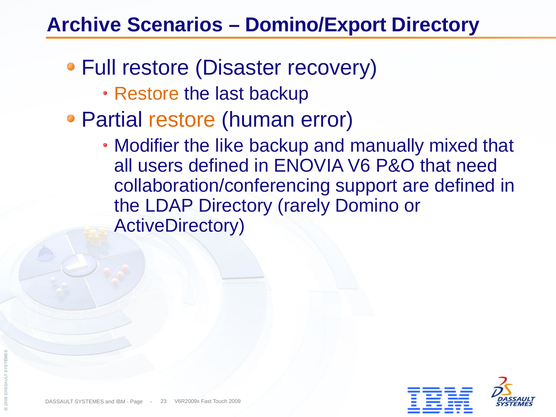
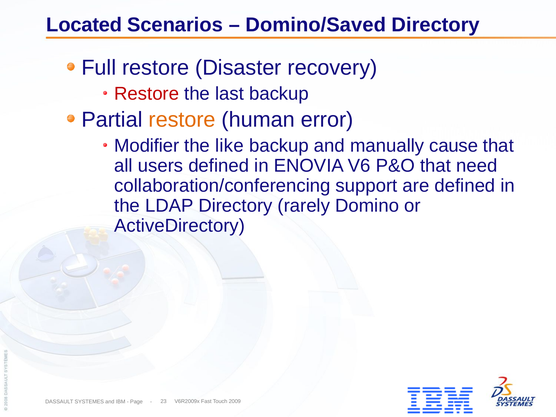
Archive: Archive -> Located
Domino/Export: Domino/Export -> Domino/Saved
Restore at (147, 94) colour: orange -> red
mixed: mixed -> cause
